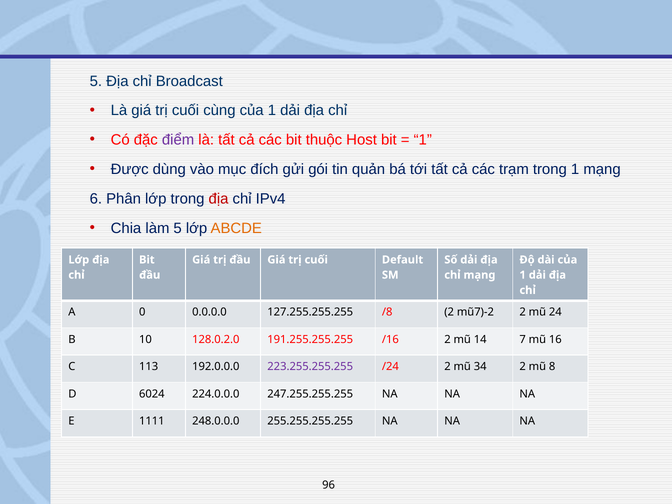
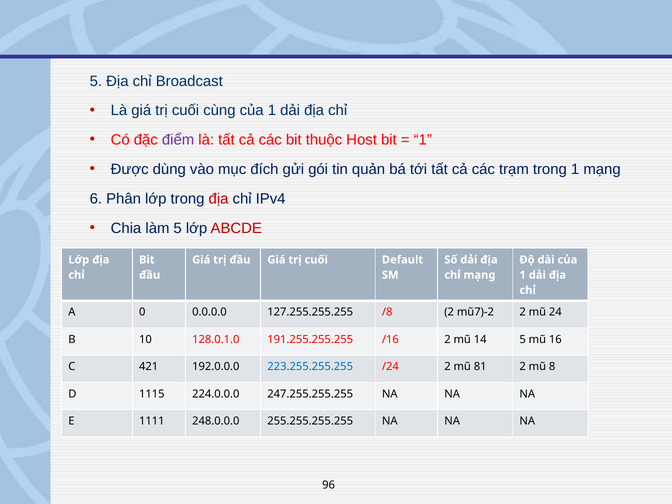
ABCDE colour: orange -> red
128.0.2.0: 128.0.2.0 -> 128.0.1.0
14 7: 7 -> 5
113: 113 -> 421
223.255.255.255 colour: purple -> blue
34: 34 -> 81
6024: 6024 -> 1115
